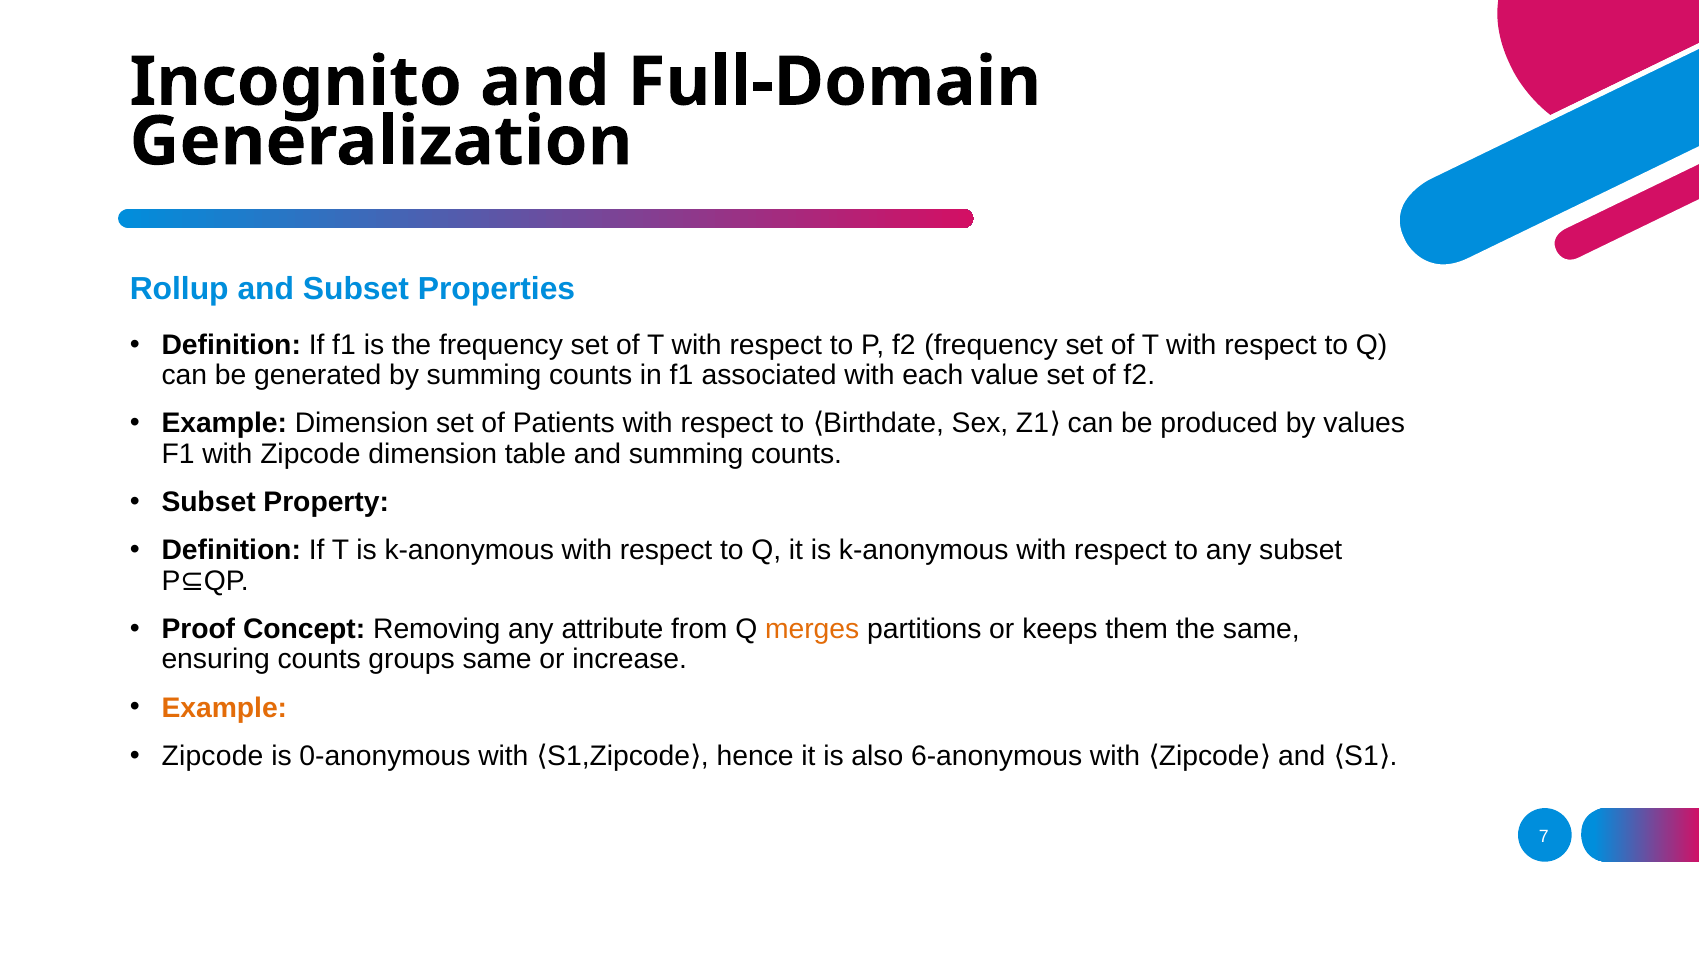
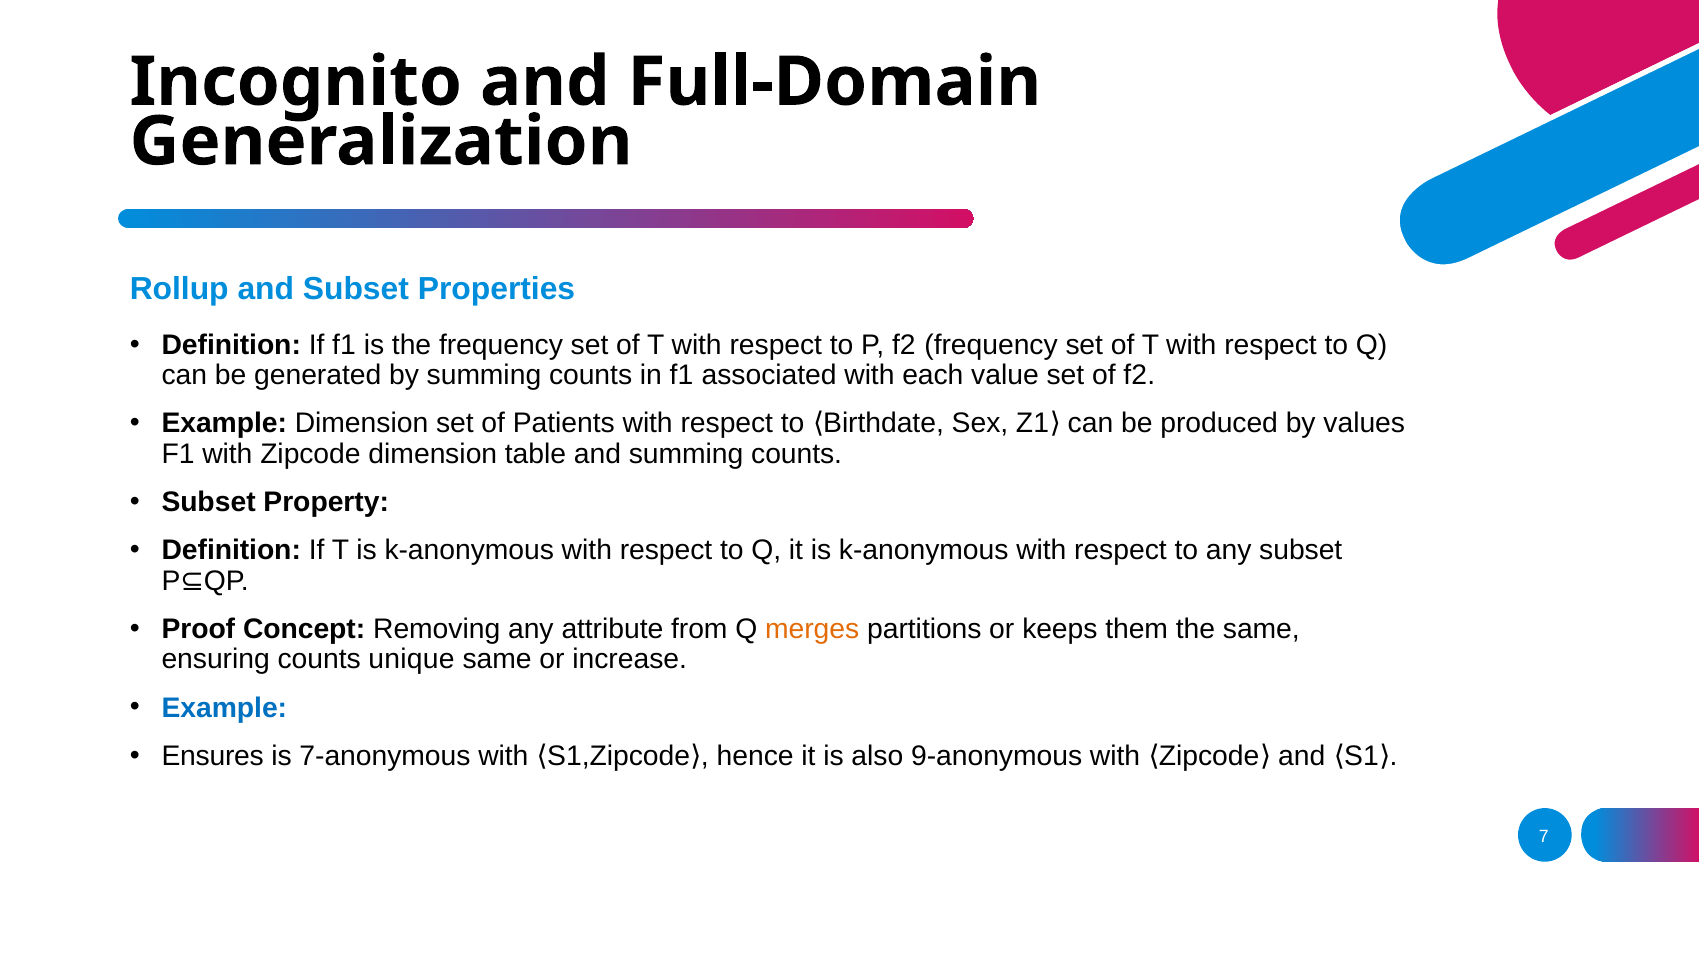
groups: groups -> unique
Example at (224, 708) colour: orange -> blue
Zipcode at (213, 757): Zipcode -> Ensures
0-anonymous: 0-anonymous -> 7-anonymous
6-anonymous: 6-anonymous -> 9-anonymous
